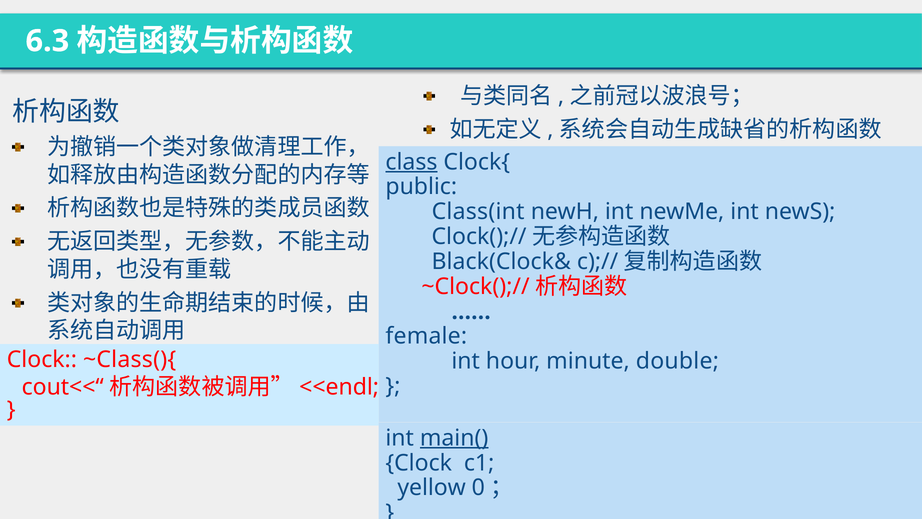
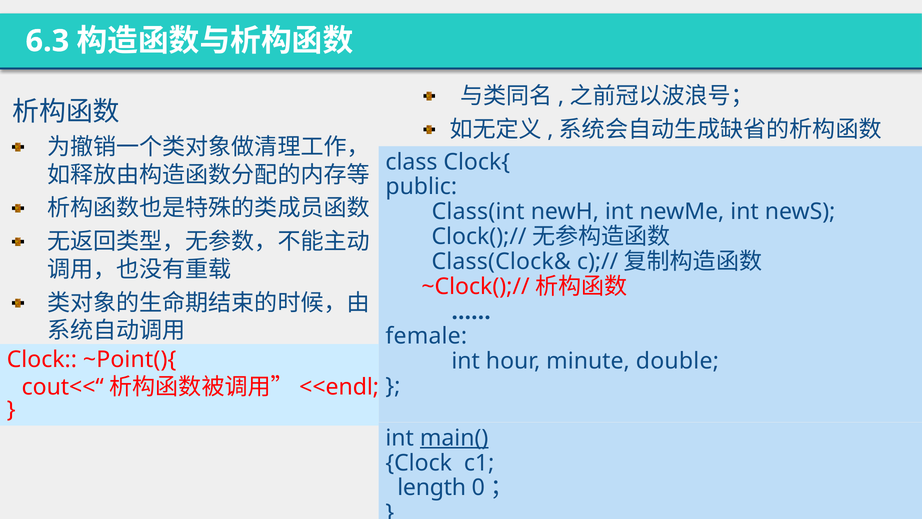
class underline: present -> none
Black(Clock&: Black(Clock& -> Class(Clock&
~Class(){: ~Class(){ -> ~Point(){
yellow: yellow -> length
